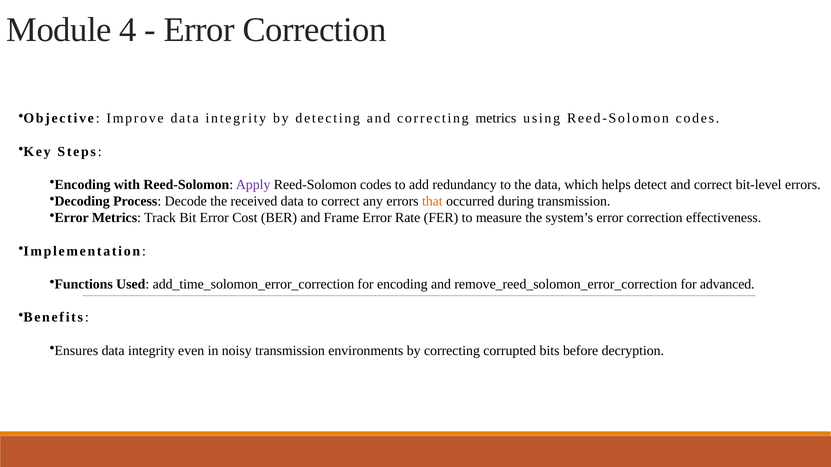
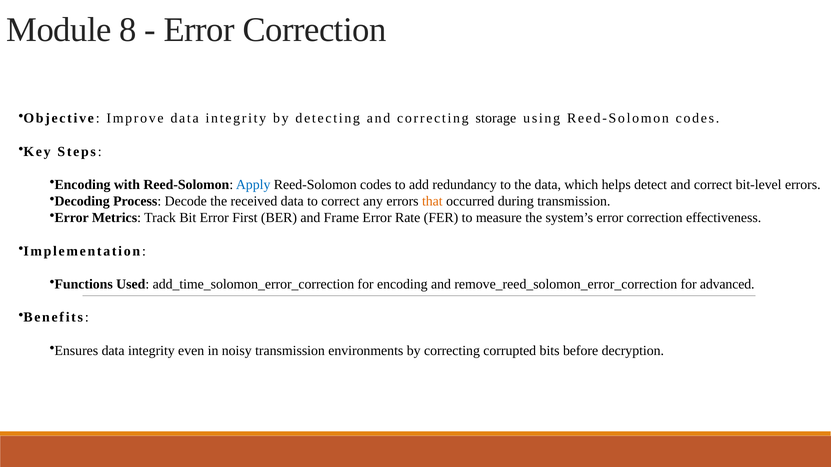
4: 4 -> 8
correcting metrics: metrics -> storage
Apply colour: purple -> blue
Cost: Cost -> First
